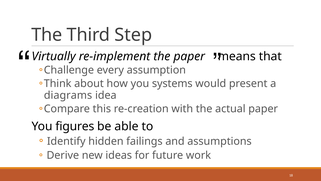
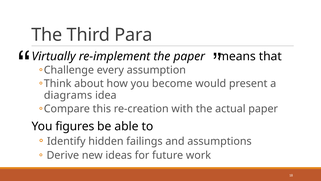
Step: Step -> Para
systems: systems -> become
